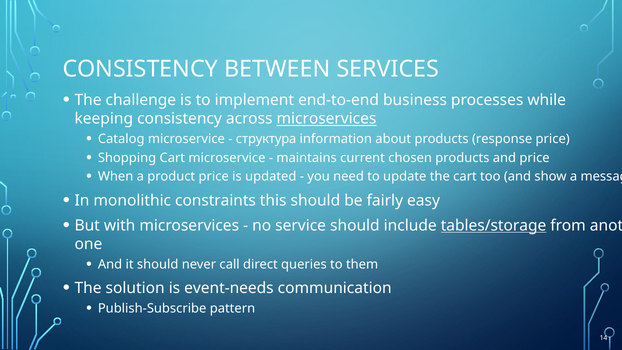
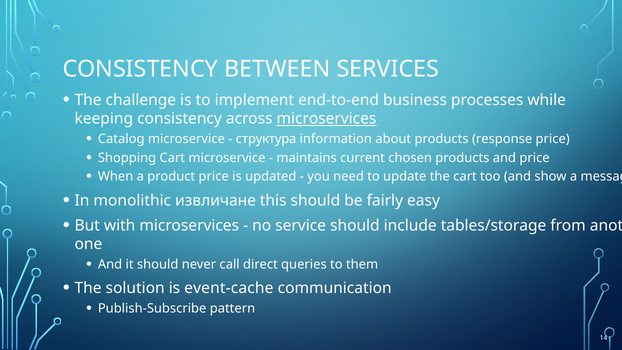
constraints: constraints -> извличане
tables/storage underline: present -> none
event-needs: event-needs -> event-cache
